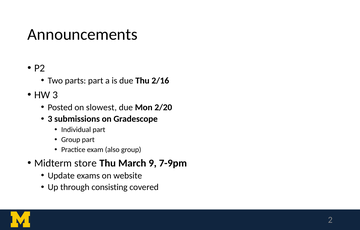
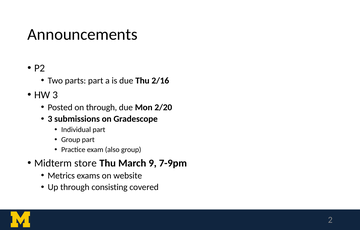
on slowest: slowest -> through
Update: Update -> Metrics
